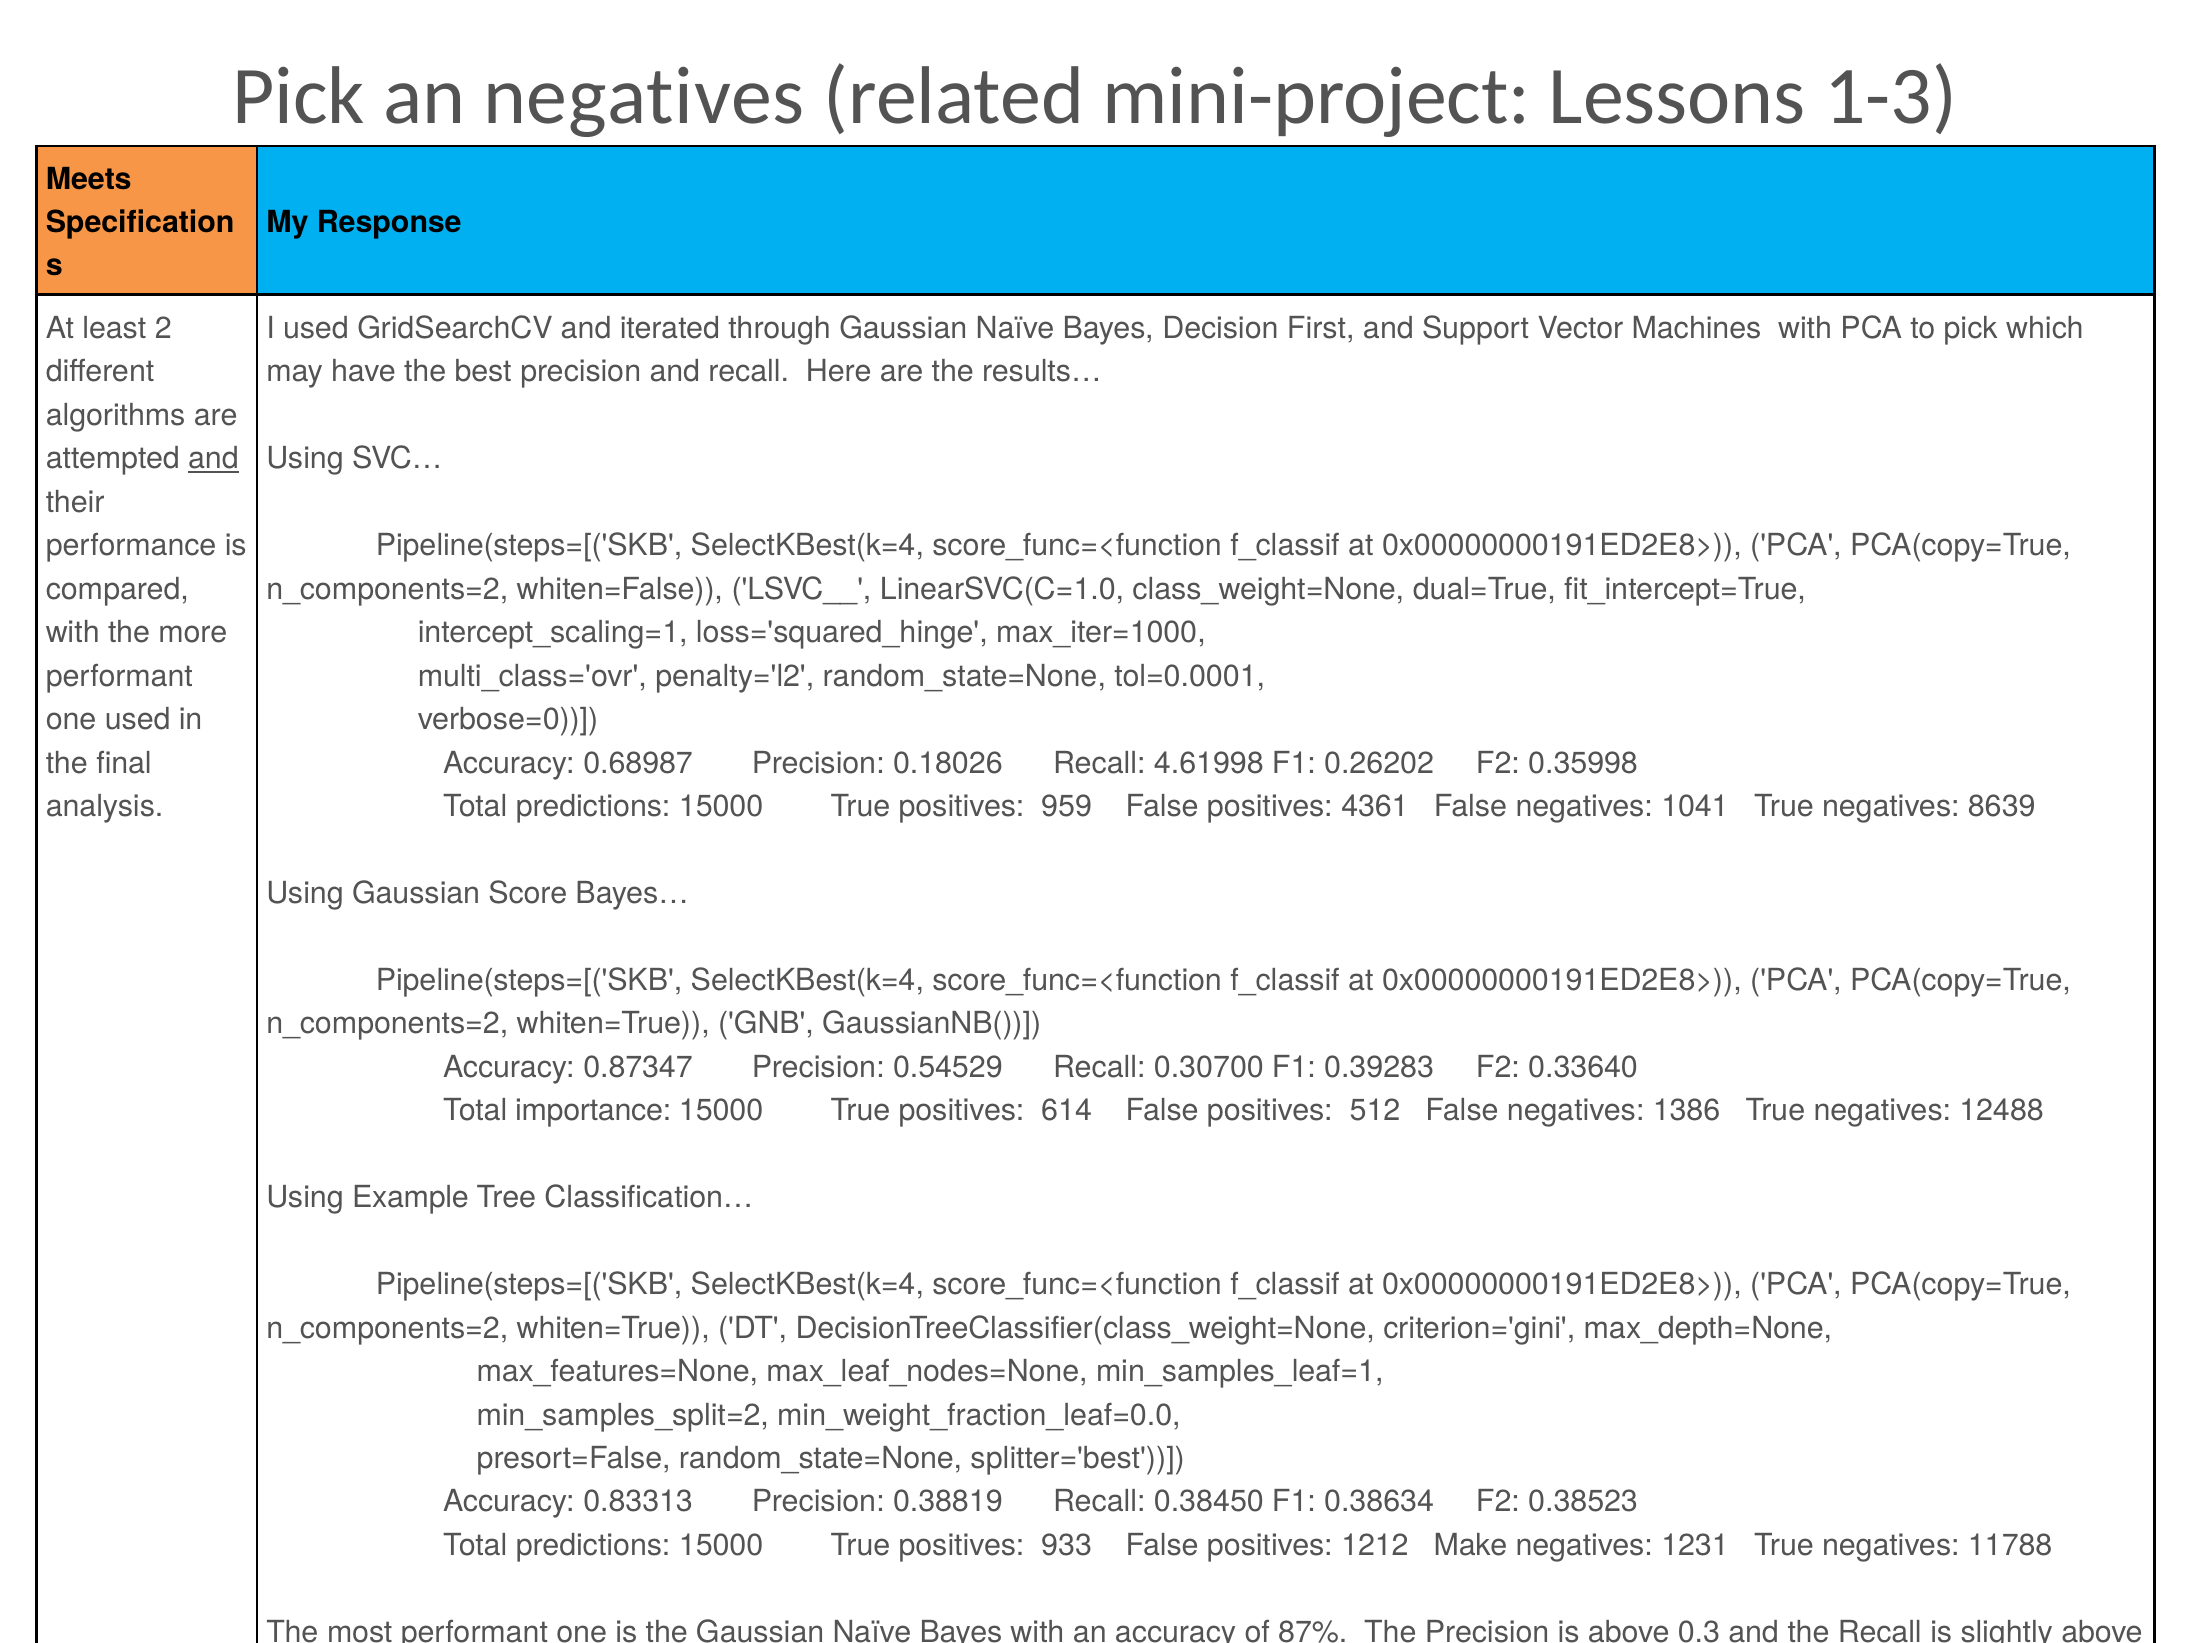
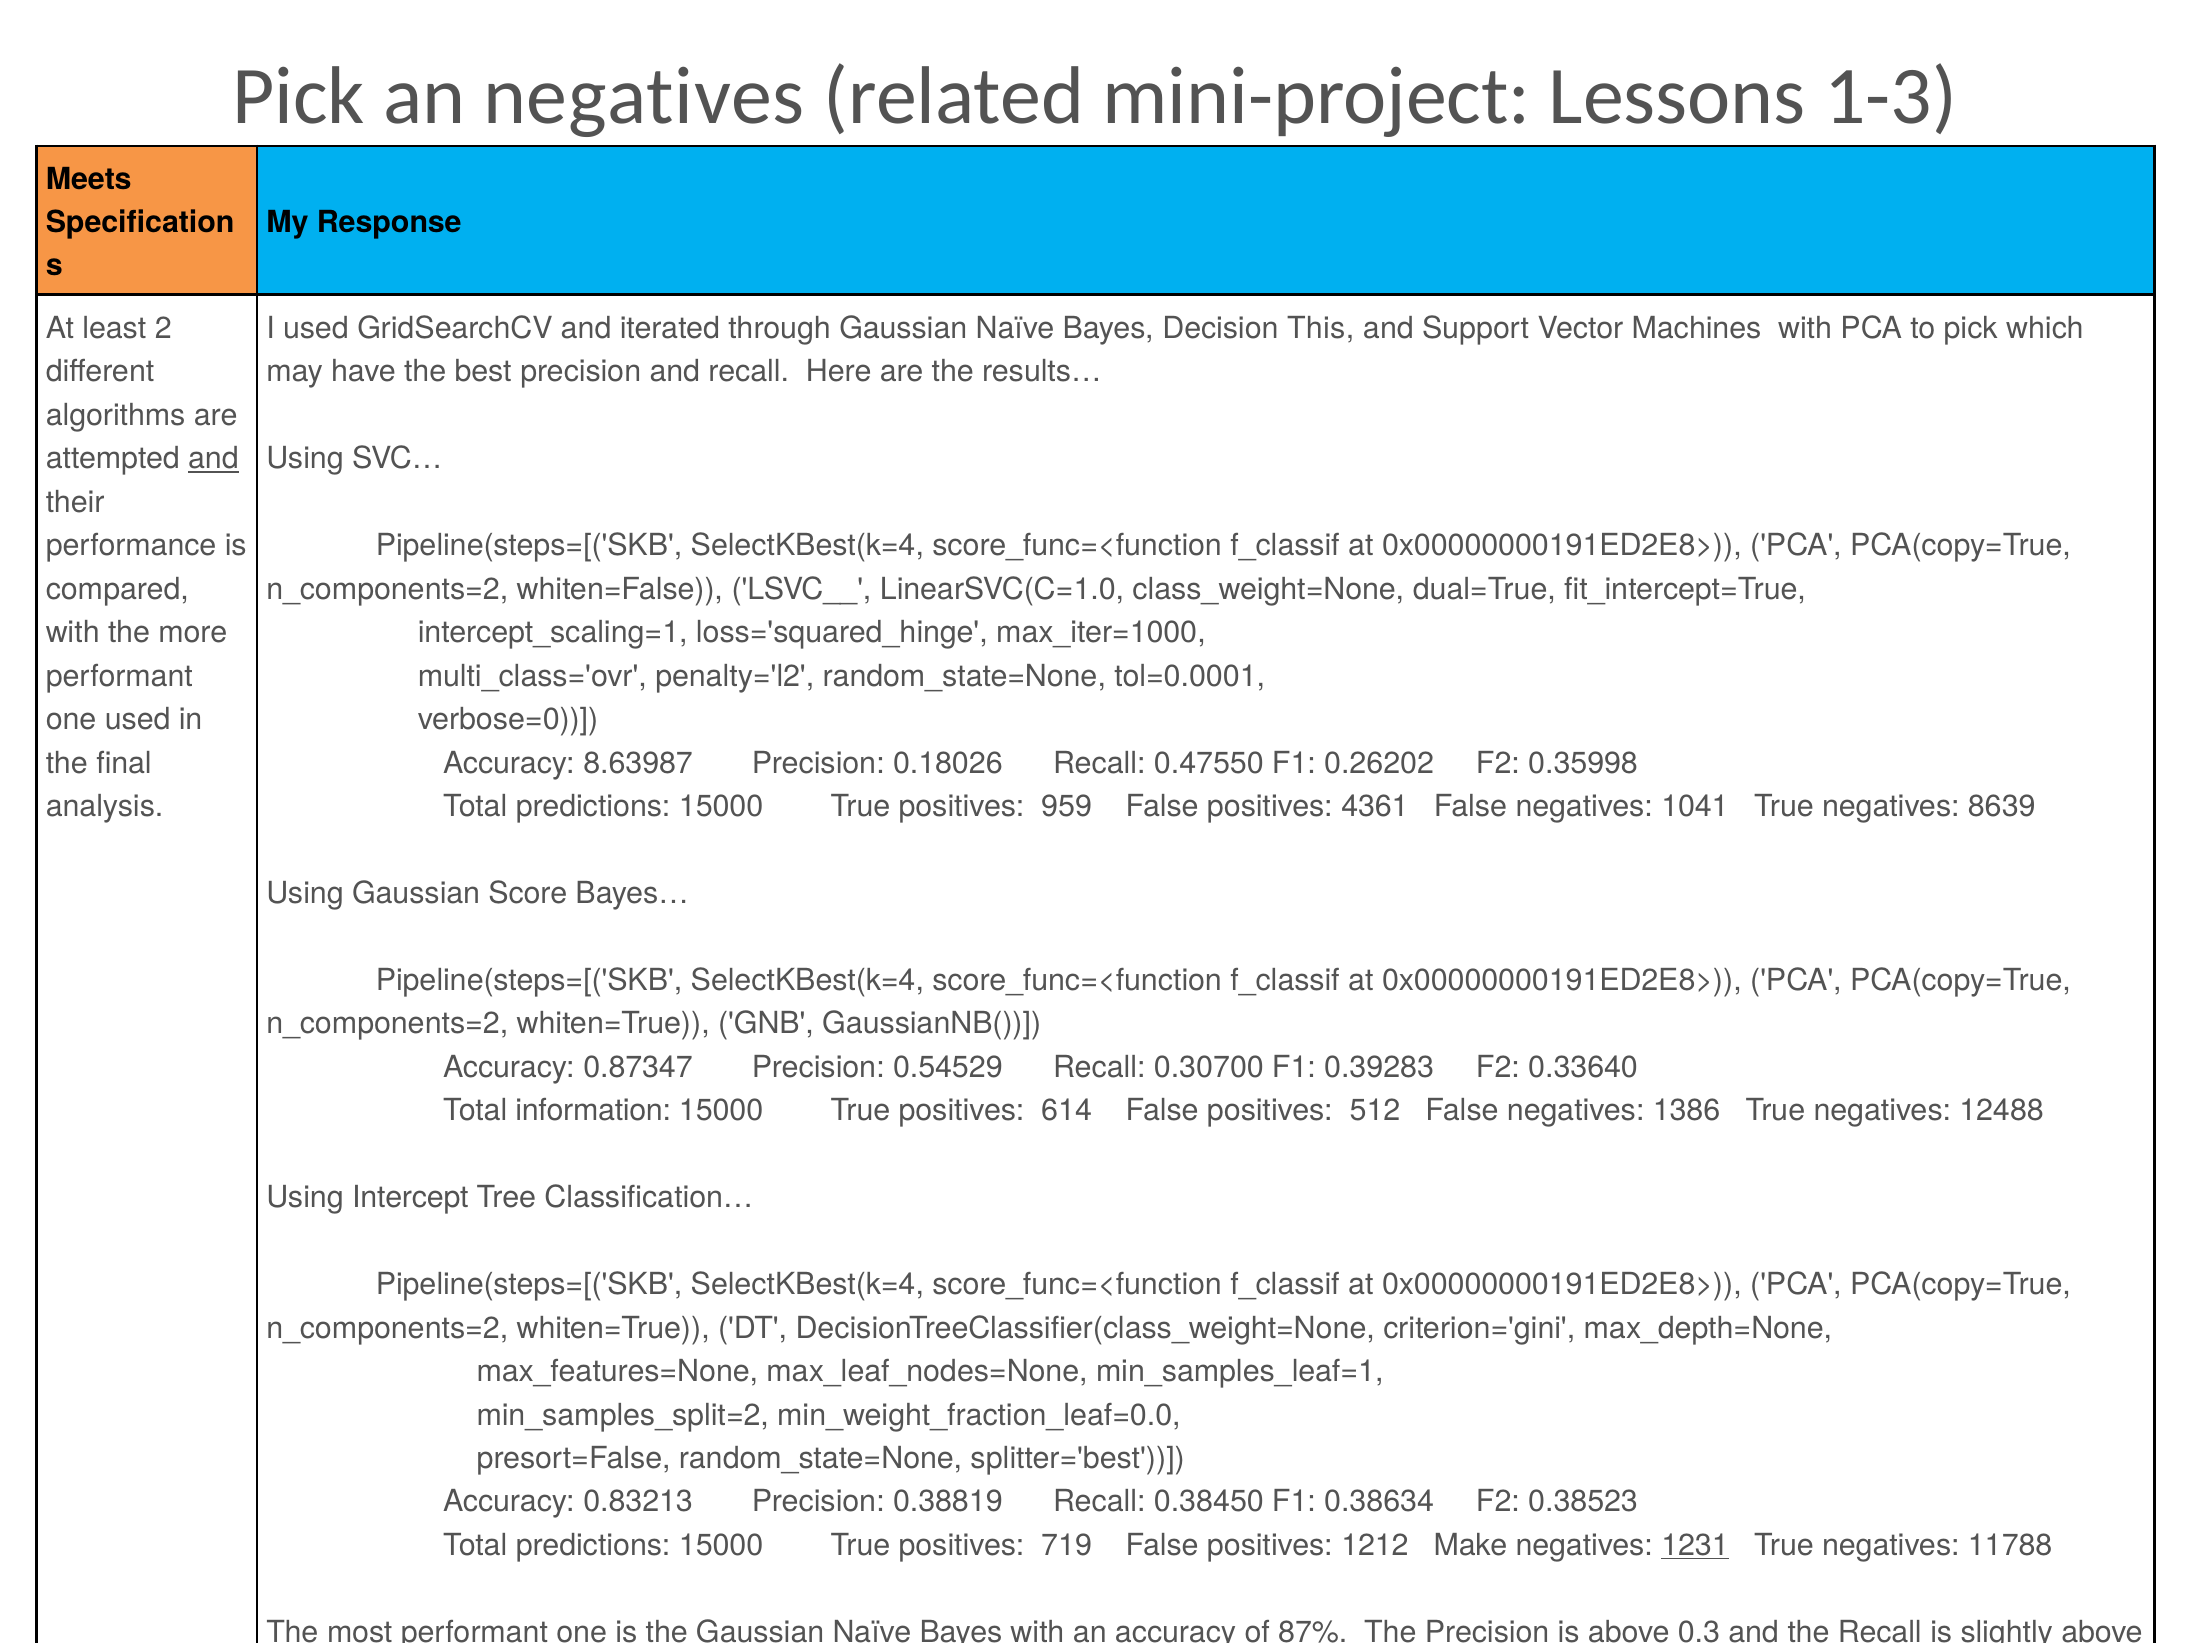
Decision First: First -> This
0.68987: 0.68987 -> 8.63987
4.61998: 4.61998 -> 0.47550
importance: importance -> information
Example: Example -> Intercept
0.83313: 0.83313 -> 0.83213
933: 933 -> 719
1231 underline: none -> present
